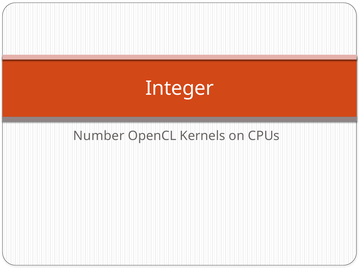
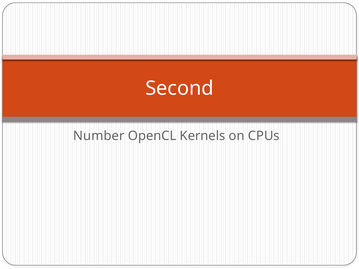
Integer: Integer -> Second
